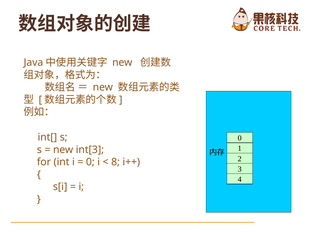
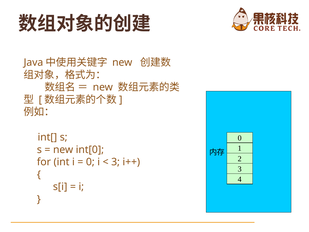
int[3: int[3 -> int[0
8 at (116, 162): 8 -> 3
